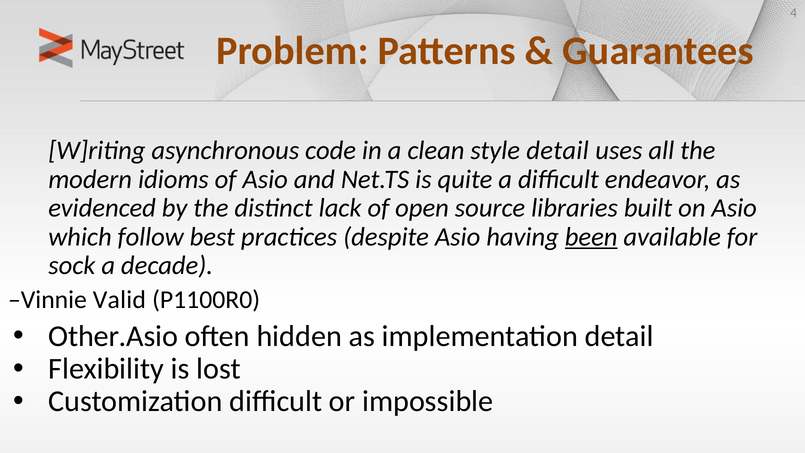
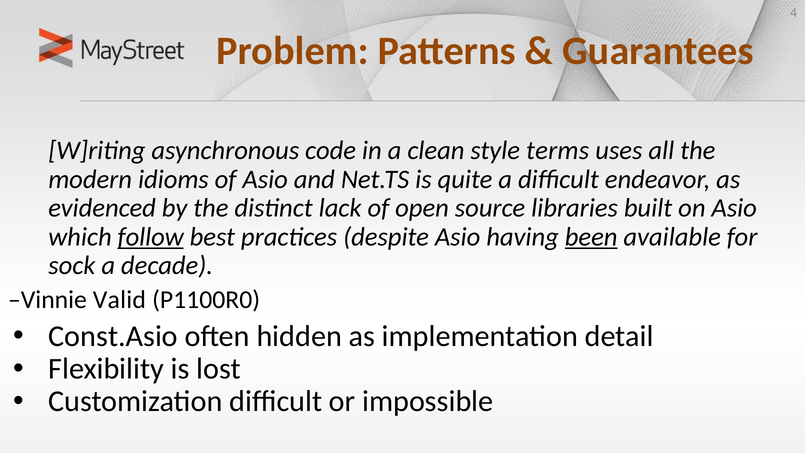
style detail: detail -> terms
follow underline: none -> present
Other.Asio: Other.Asio -> Const.Asio
